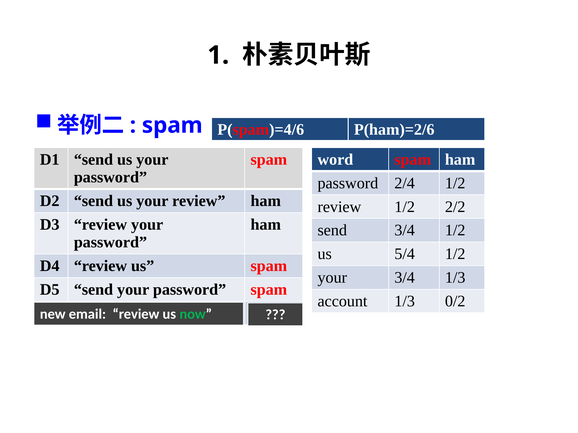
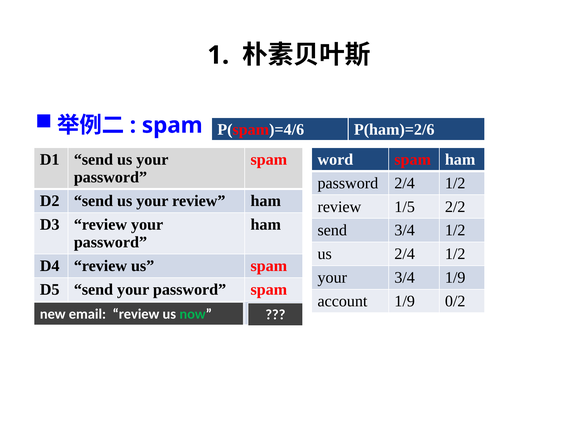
review 1/2: 1/2 -> 1/5
us 5/4: 5/4 -> 2/4
3/4 1/3: 1/3 -> 1/9
account 1/3: 1/3 -> 1/9
